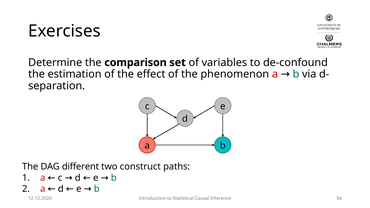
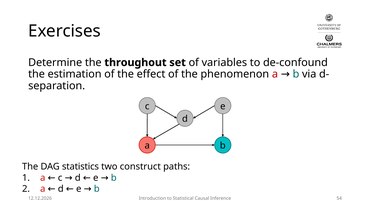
comparison: comparison -> throughout
different: different -> statistics
